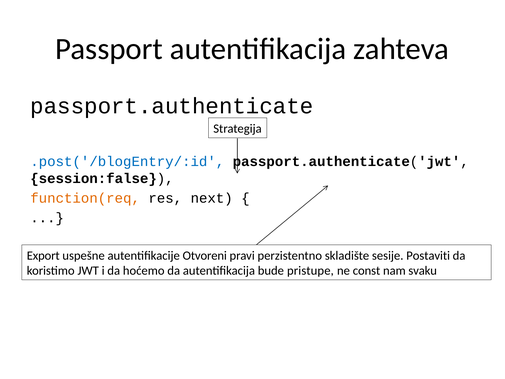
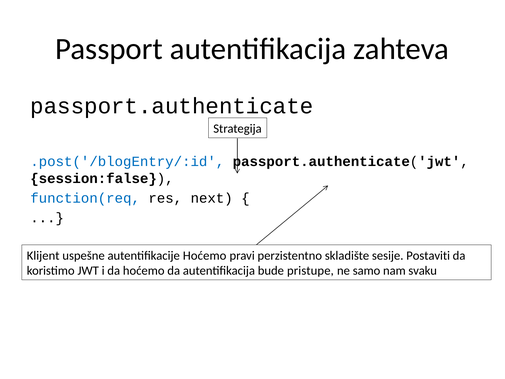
function(req colour: orange -> blue
Export: Export -> Klijent
autentifikacije Otvoreni: Otvoreni -> Hoćemo
const: const -> samo
